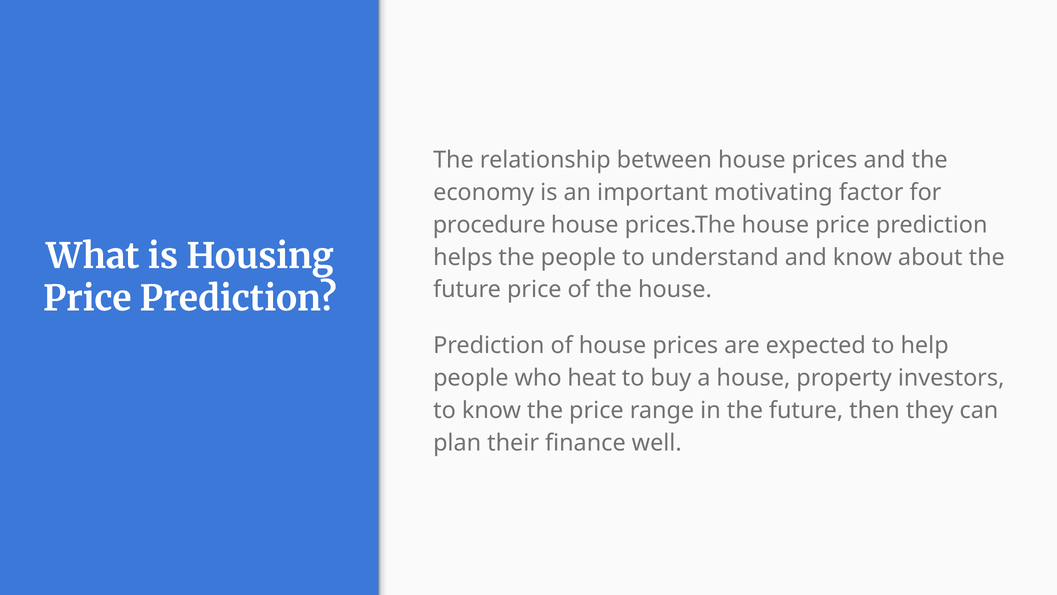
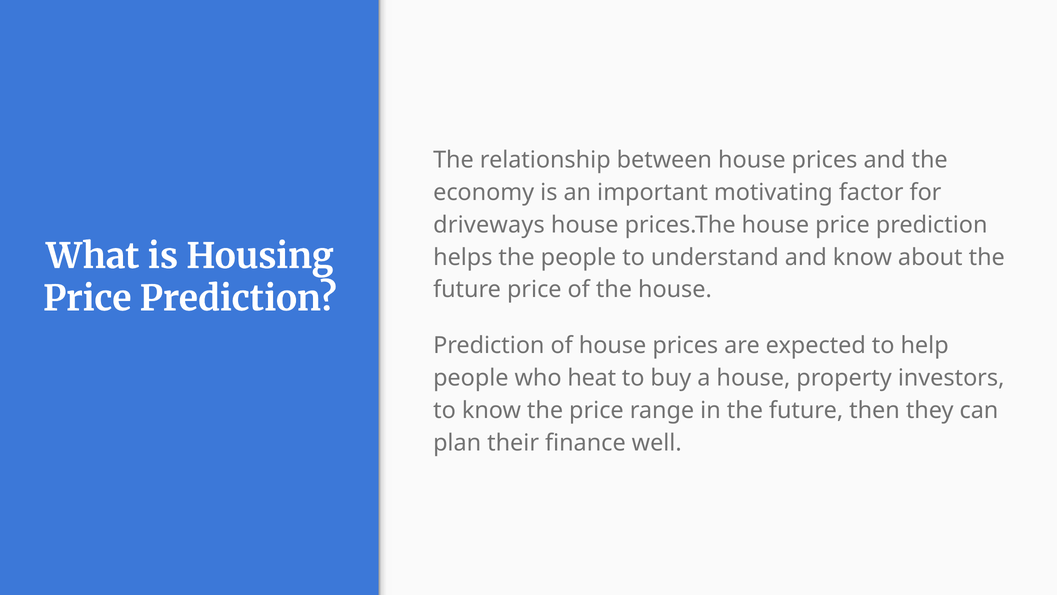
procedure: procedure -> driveways
